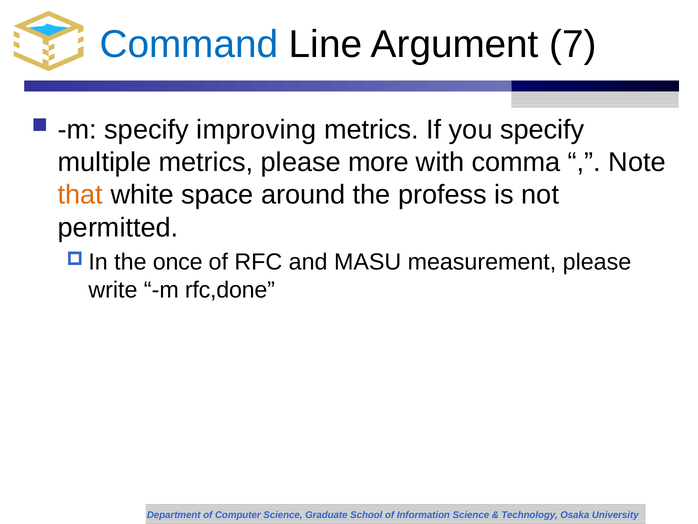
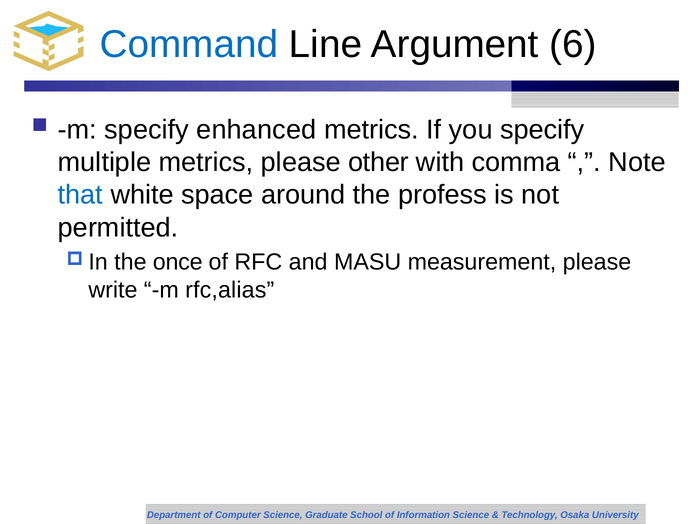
7: 7 -> 6
improving: improving -> enhanced
more: more -> other
that colour: orange -> blue
rfc,done: rfc,done -> rfc,alias
